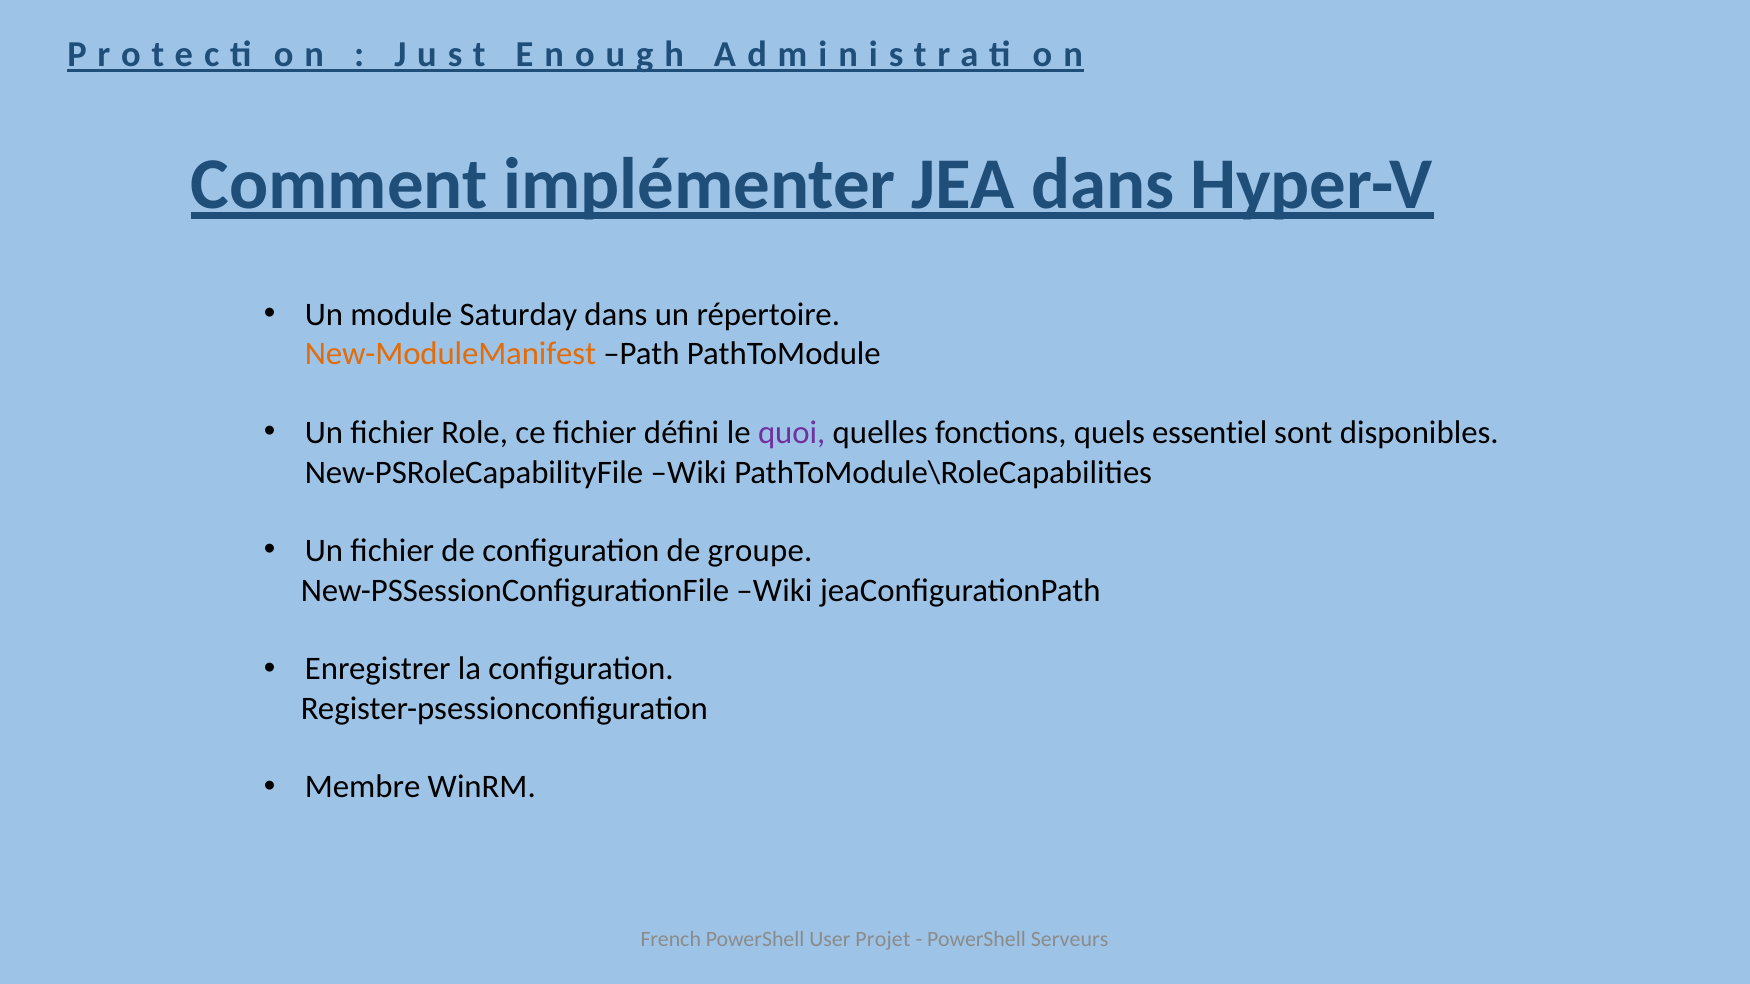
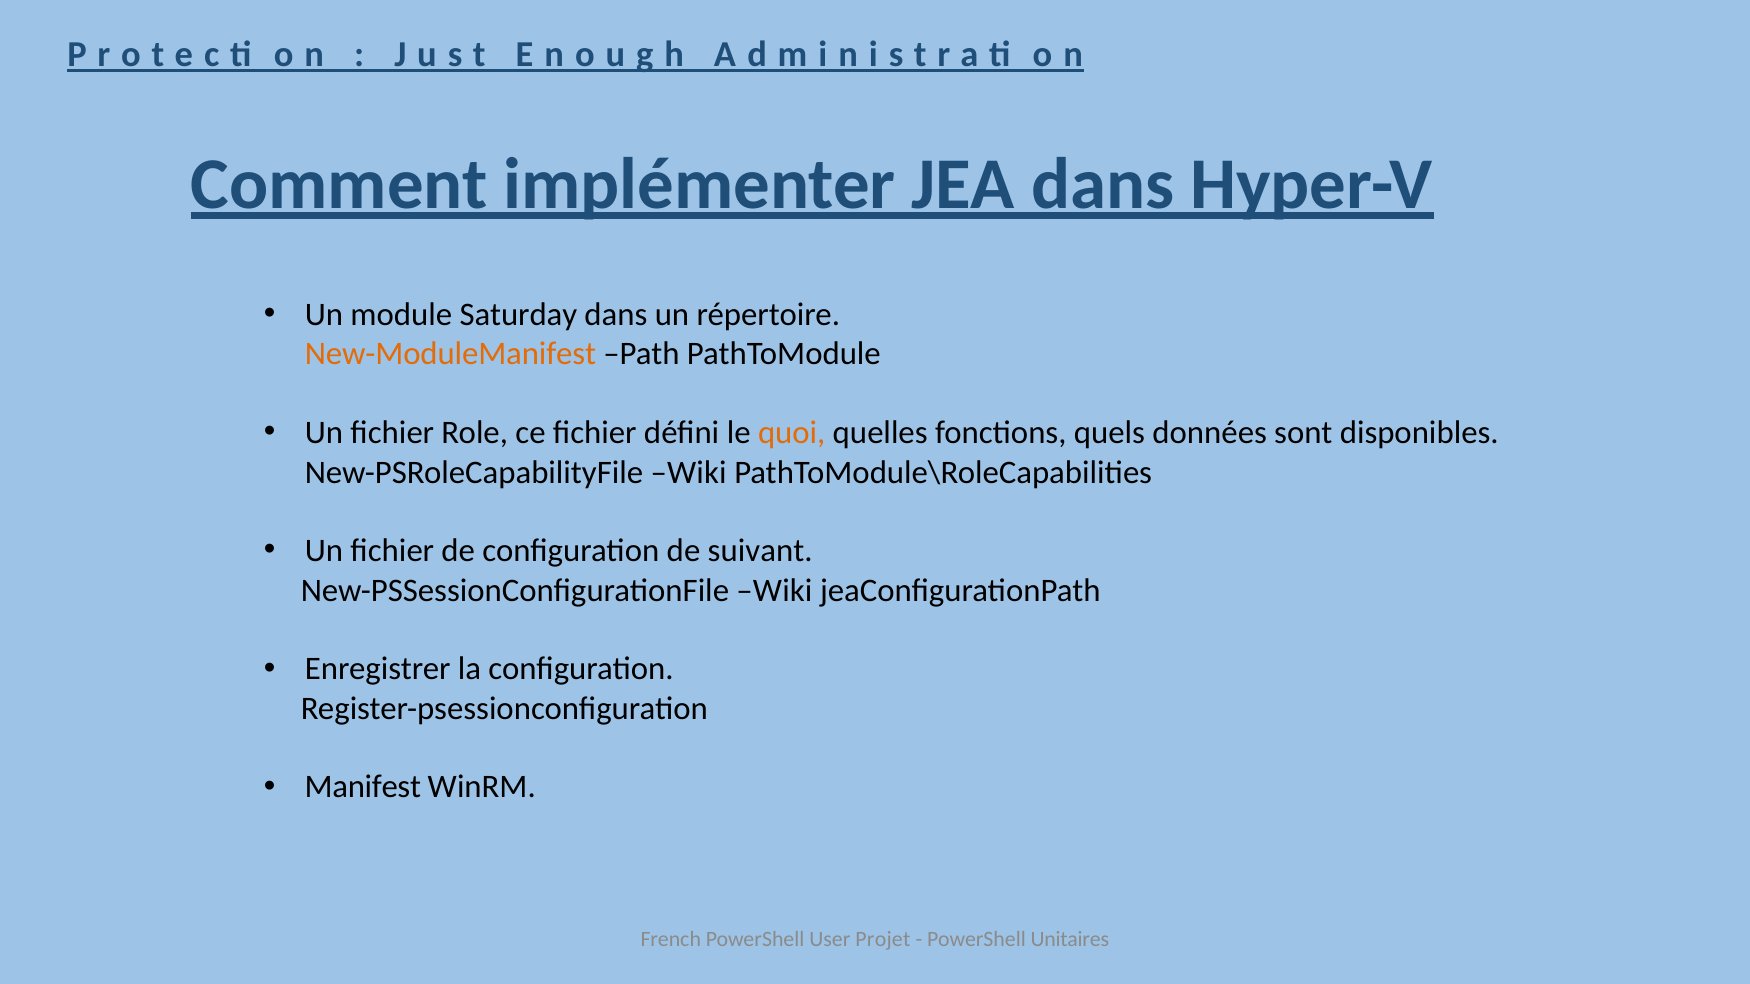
quoi colour: purple -> orange
essentiel: essentiel -> données
groupe: groupe -> suivant
Membre: Membre -> Manifest
Serveurs: Serveurs -> Unitaires
